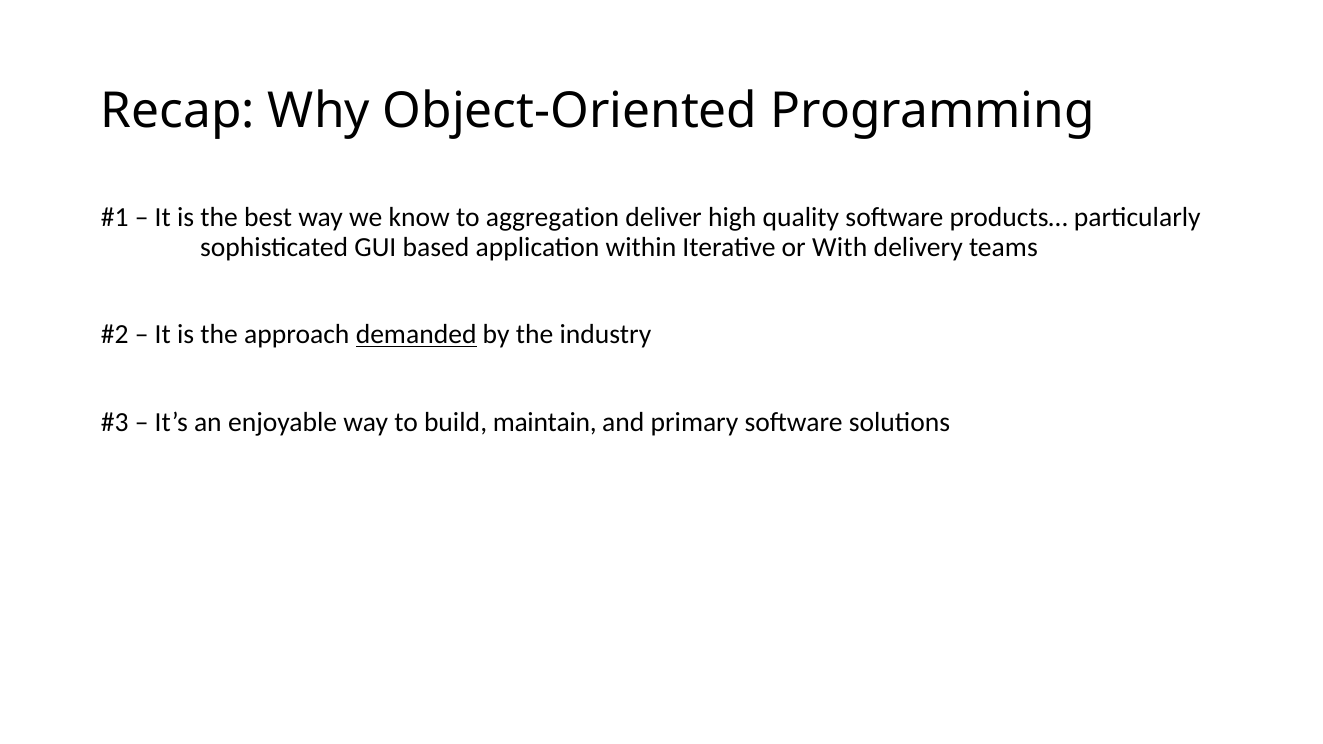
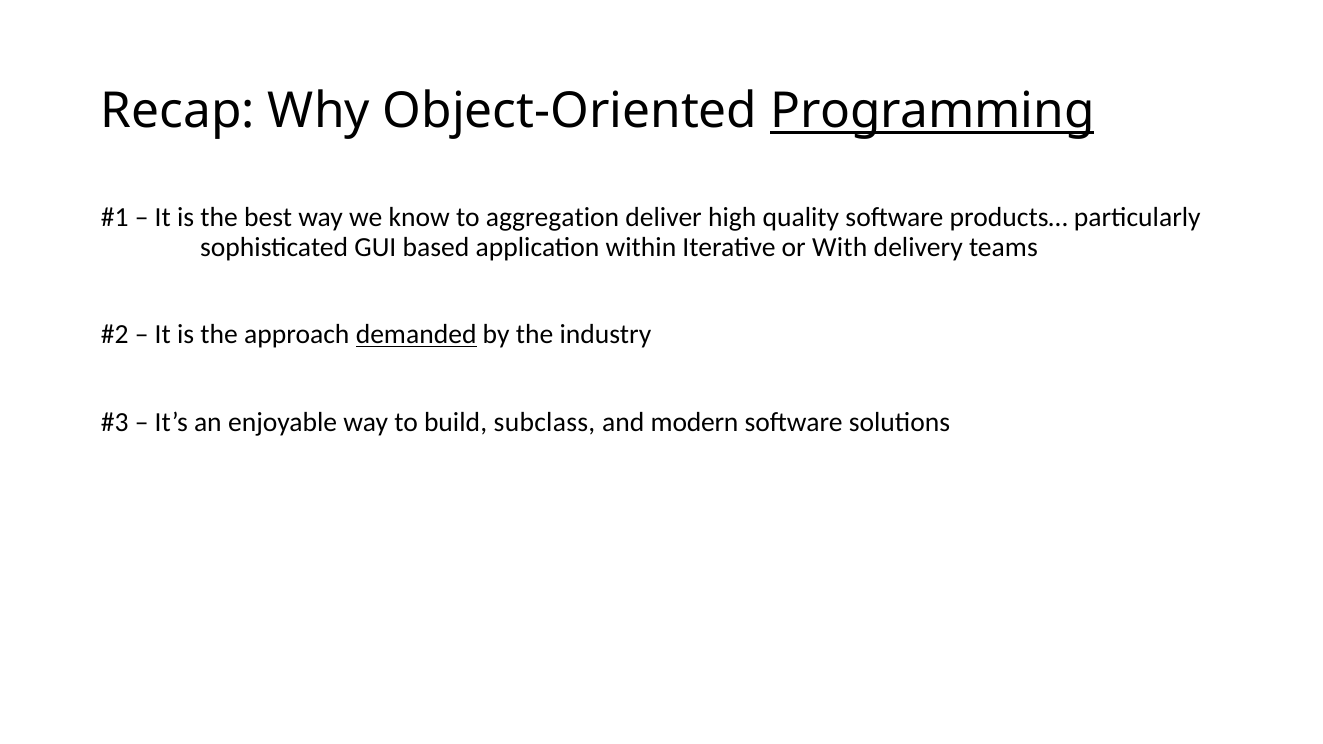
Programming underline: none -> present
maintain: maintain -> subclass
primary: primary -> modern
